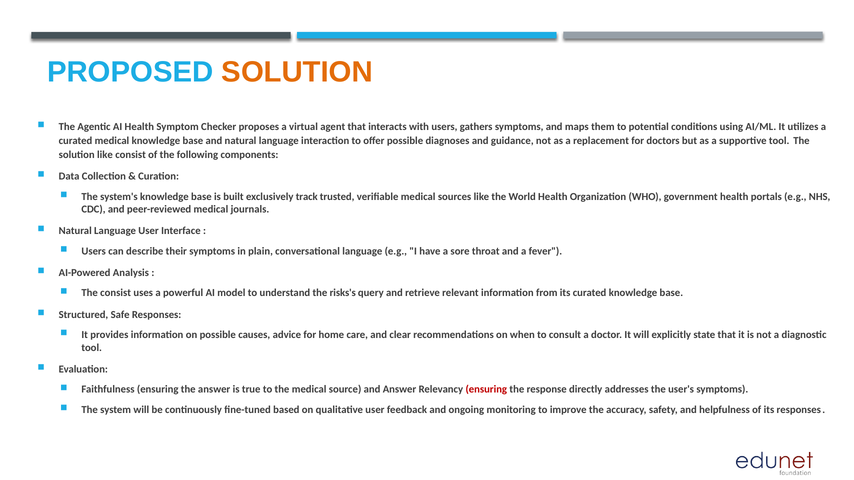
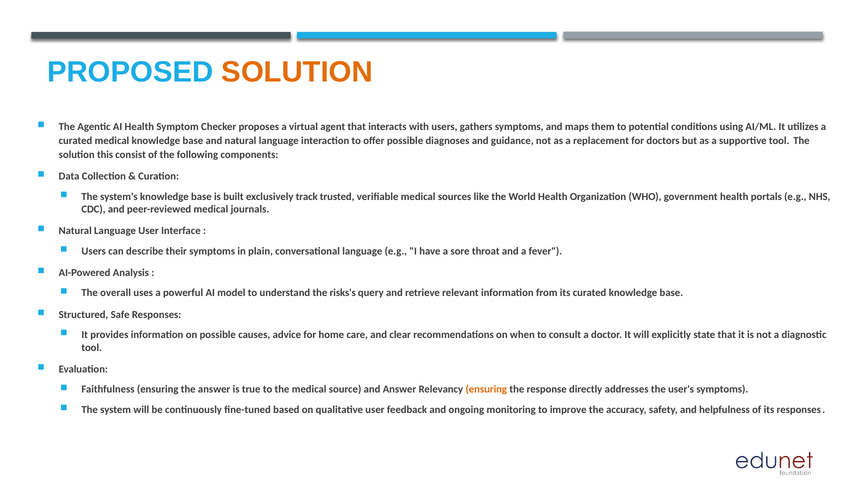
solution like: like -> this
The consist: consist -> overall
ensuring at (486, 390) colour: red -> orange
